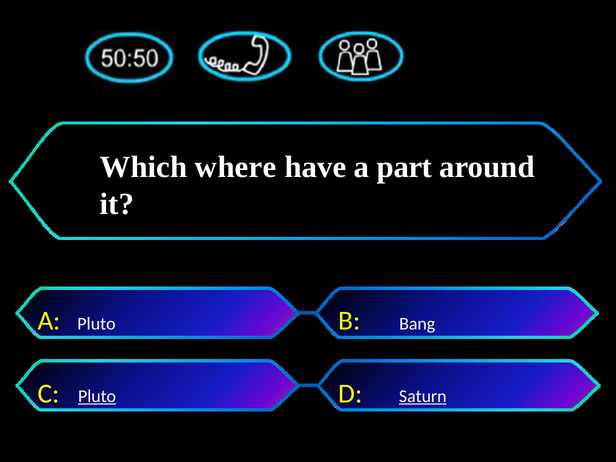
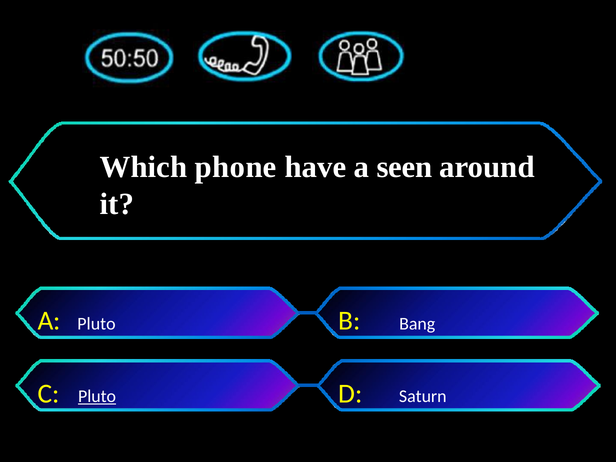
where: where -> phone
part: part -> seen
Saturn underline: present -> none
